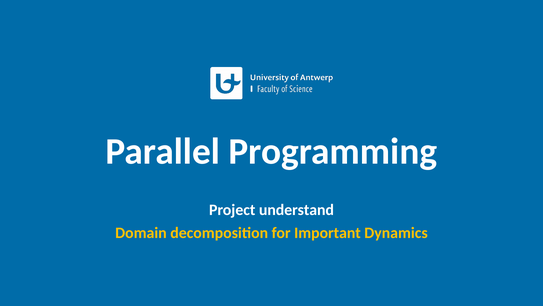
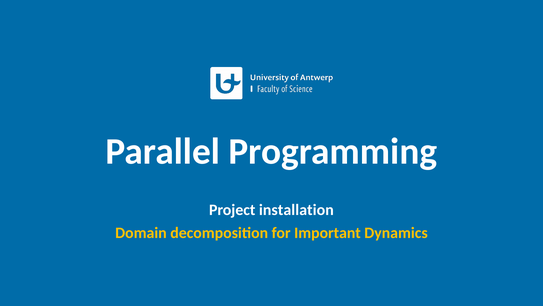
understand: understand -> installation
